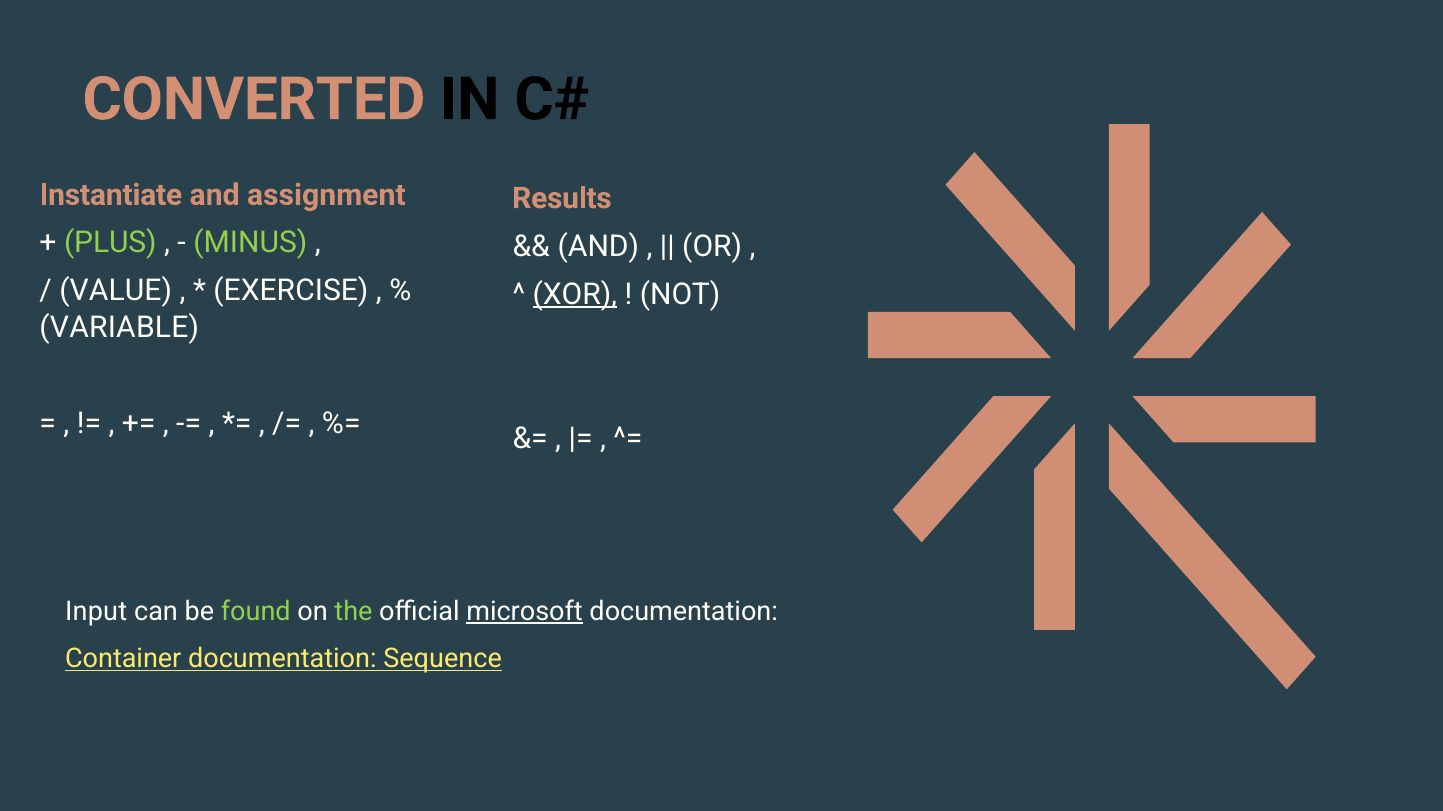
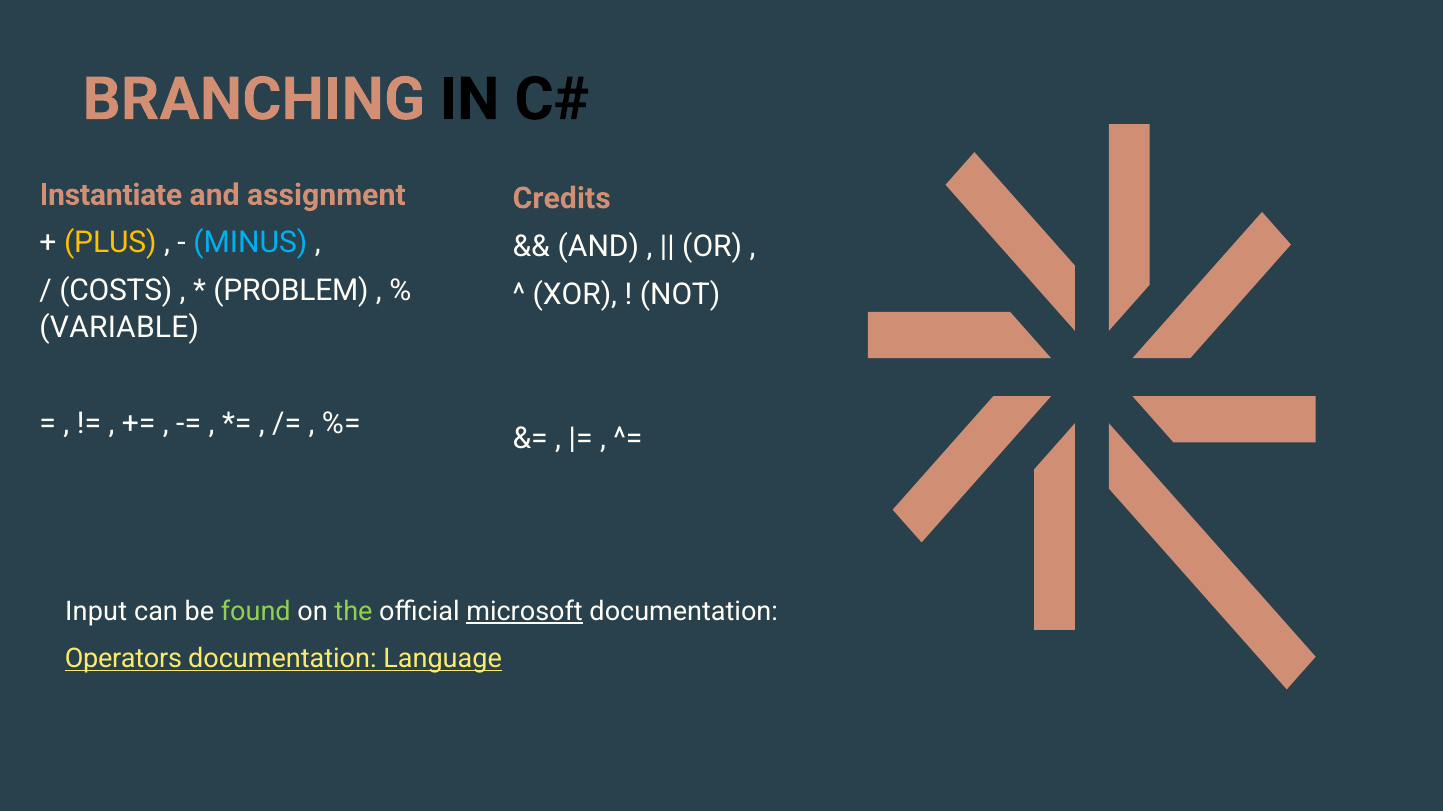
CONVERTED: CONVERTED -> BRANCHING
Results: Results -> Credits
PLUS colour: light green -> yellow
MINUS colour: light green -> light blue
VALUE: VALUE -> COSTS
EXERCISE: EXERCISE -> PROBLEM
XOR underline: present -> none
Container: Container -> Operators
Sequence: Sequence -> Language
